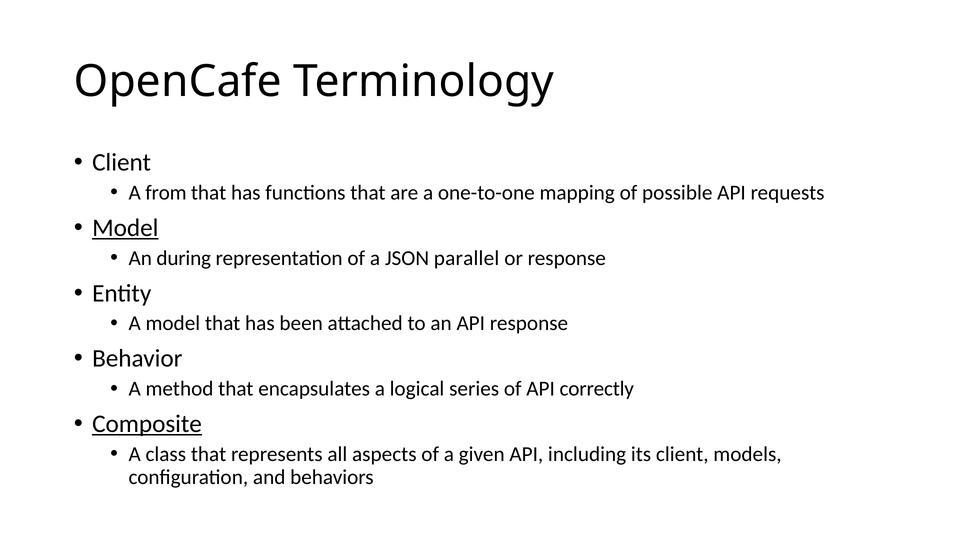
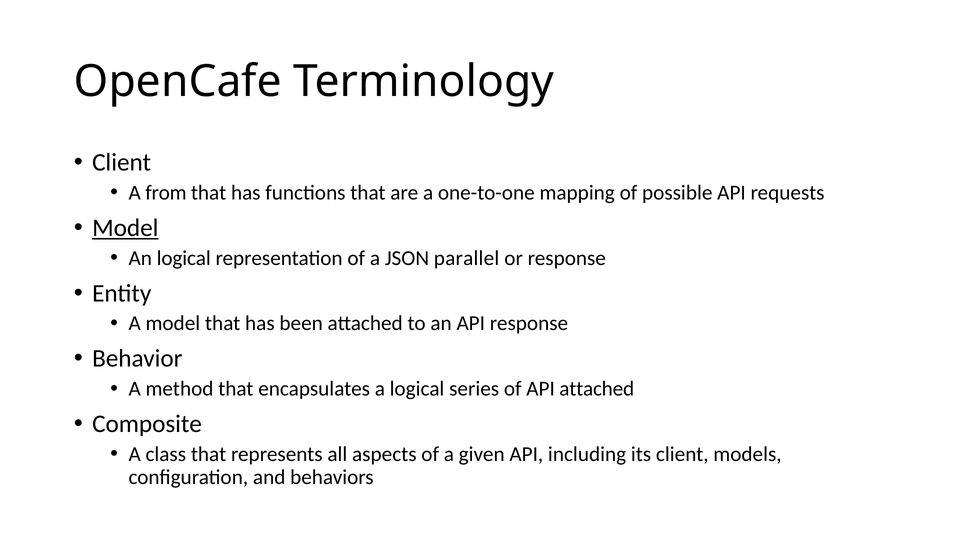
An during: during -> logical
API correctly: correctly -> attached
Composite underline: present -> none
